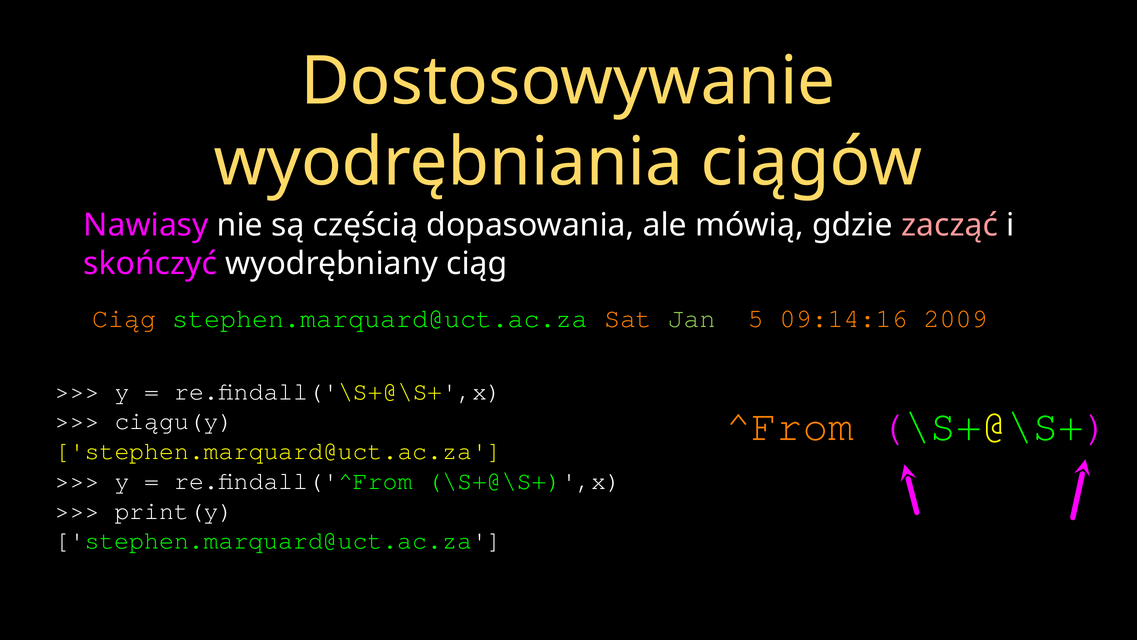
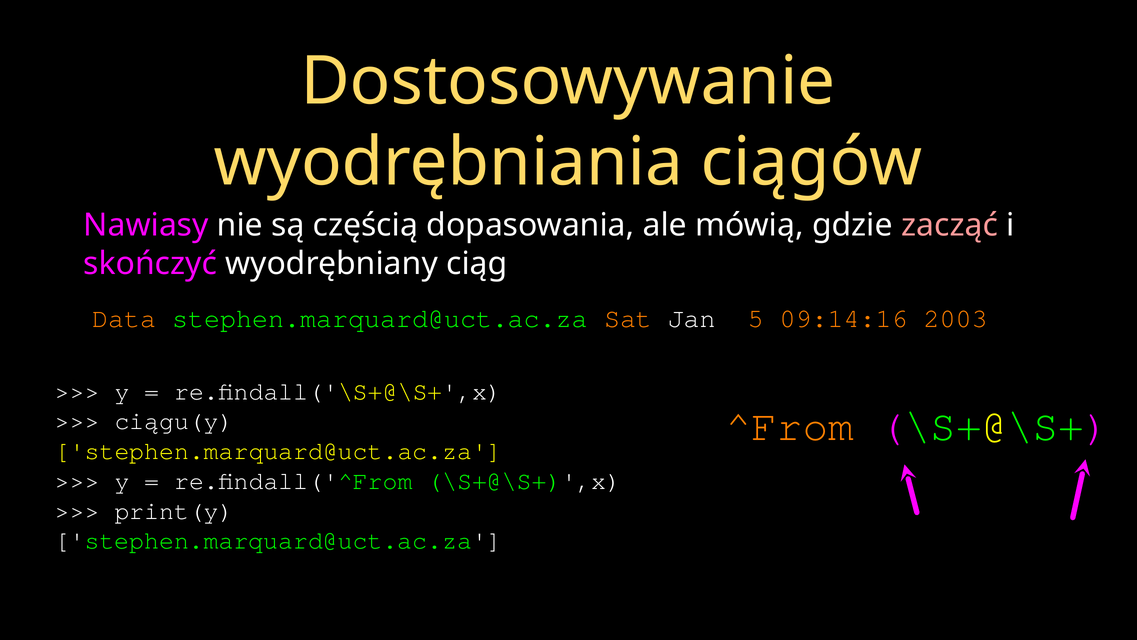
Ciąg at (124, 318): Ciąg -> Data
Jan colour: light green -> white
2009: 2009 -> 2003
